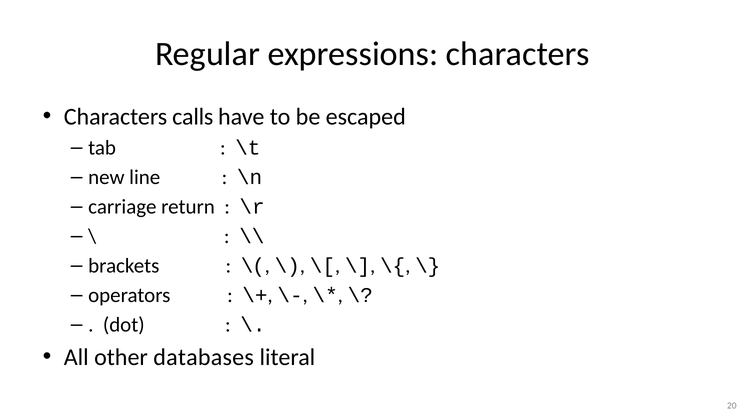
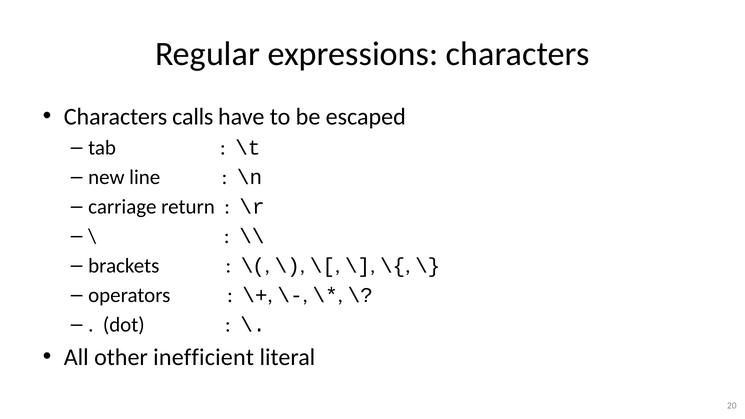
databases: databases -> inefficient
